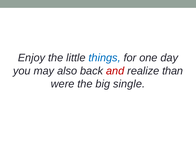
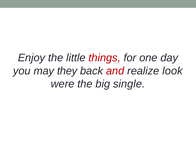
things colour: blue -> red
also: also -> they
than: than -> look
